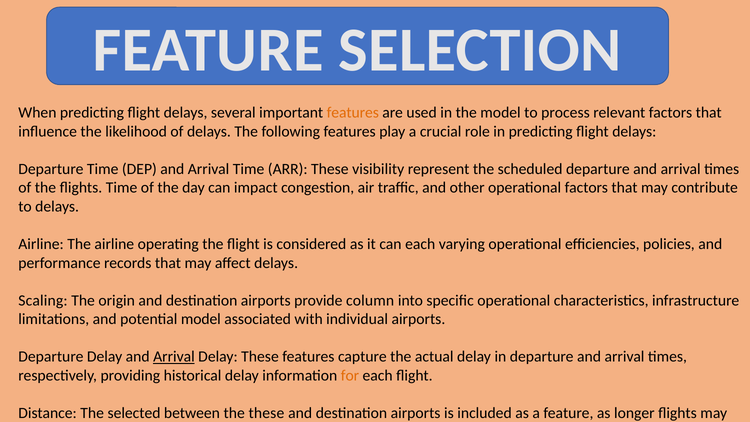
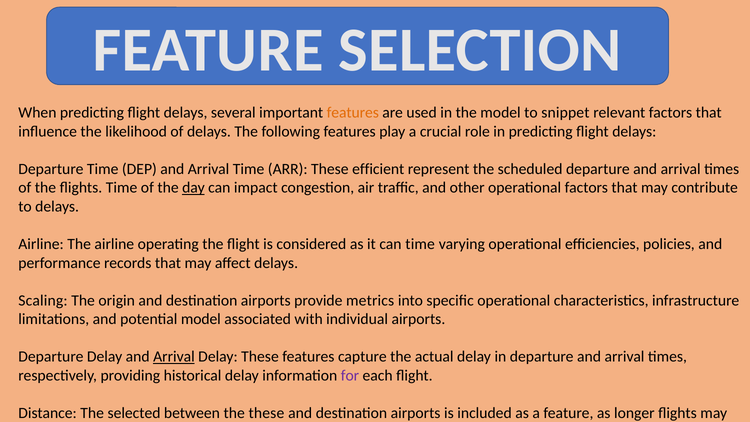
process: process -> snippet
visibility: visibility -> efficient
day underline: none -> present
can each: each -> time
column: column -> metrics
for colour: orange -> purple
